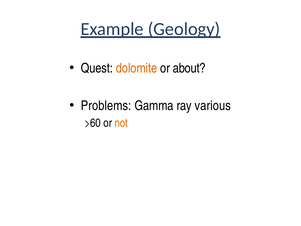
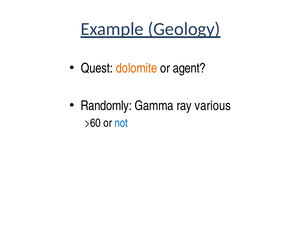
about: about -> agent
Problems: Problems -> Randomly
not colour: orange -> blue
